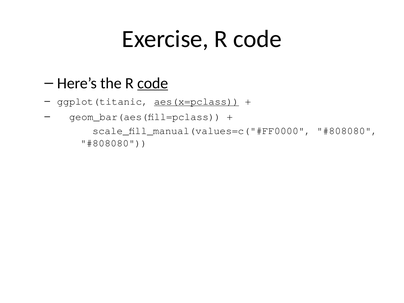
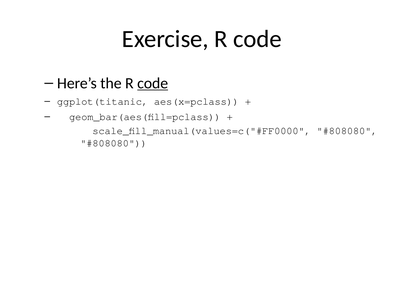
aes(x=pclass underline: present -> none
